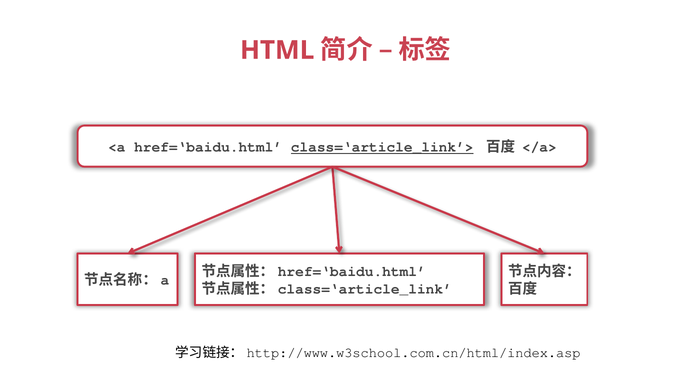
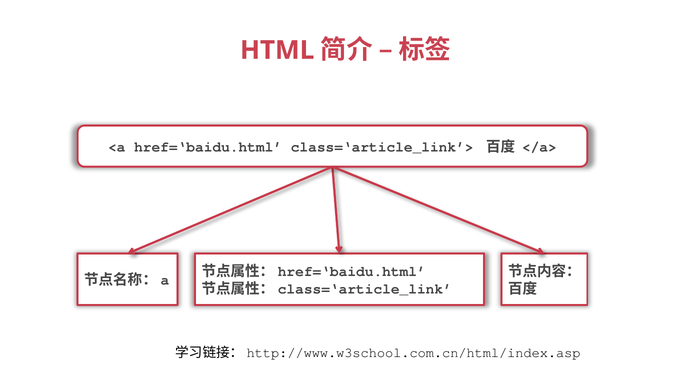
class=‘article_link’> underline: present -> none
